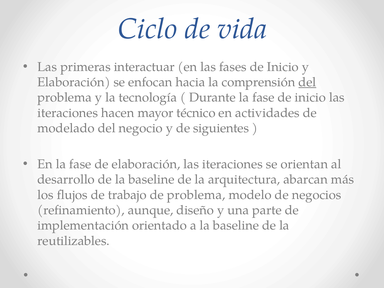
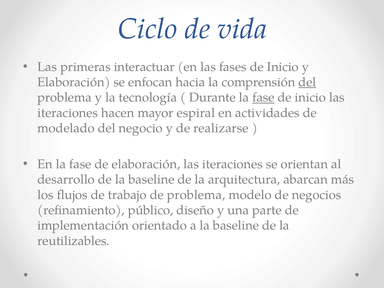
fase at (263, 98) underline: none -> present
técnico: técnico -> espiral
siguientes: siguientes -> realizarse
aunque: aunque -> público
